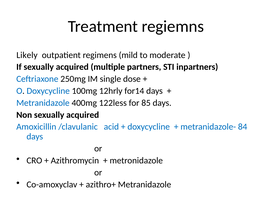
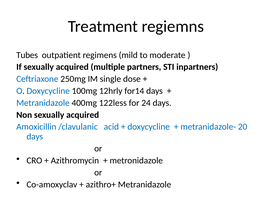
Likely: Likely -> Tubes
85: 85 -> 24
84: 84 -> 20
